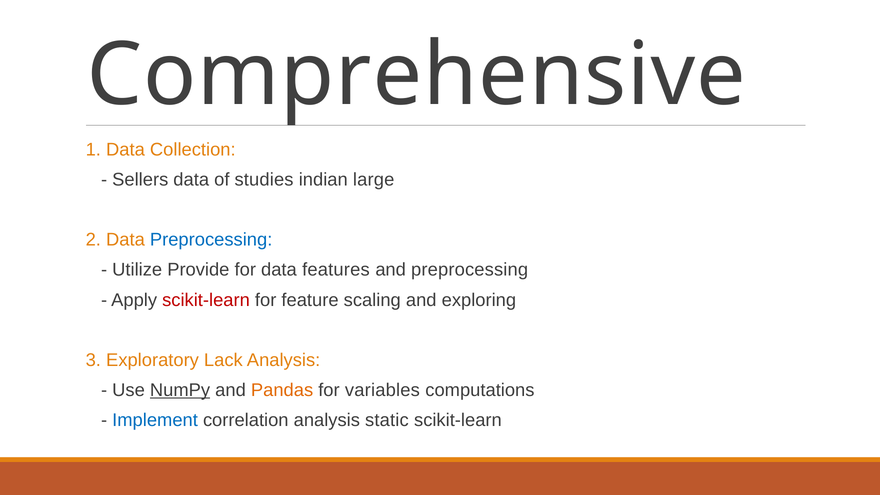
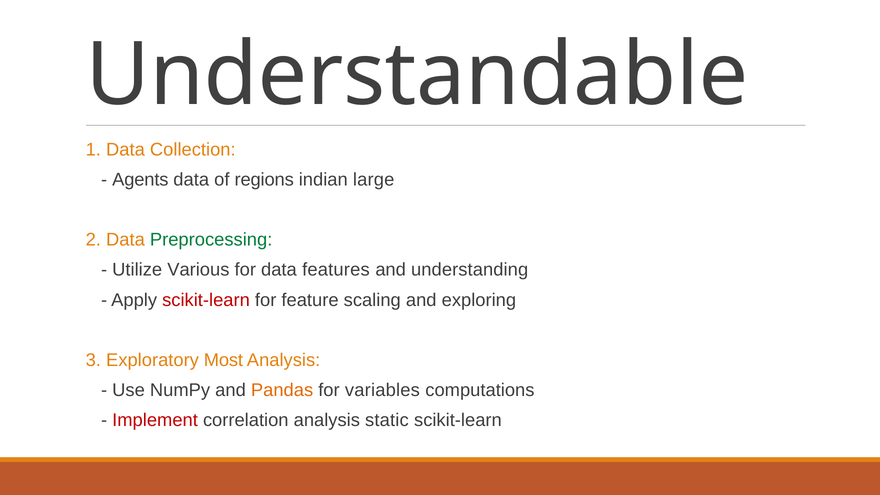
Comprehensive: Comprehensive -> Understandable
Sellers: Sellers -> Agents
studies: studies -> regions
Preprocessing at (211, 240) colour: blue -> green
Provide: Provide -> Various
and preprocessing: preprocessing -> understanding
Lack: Lack -> Most
NumPy underline: present -> none
Implement colour: blue -> red
